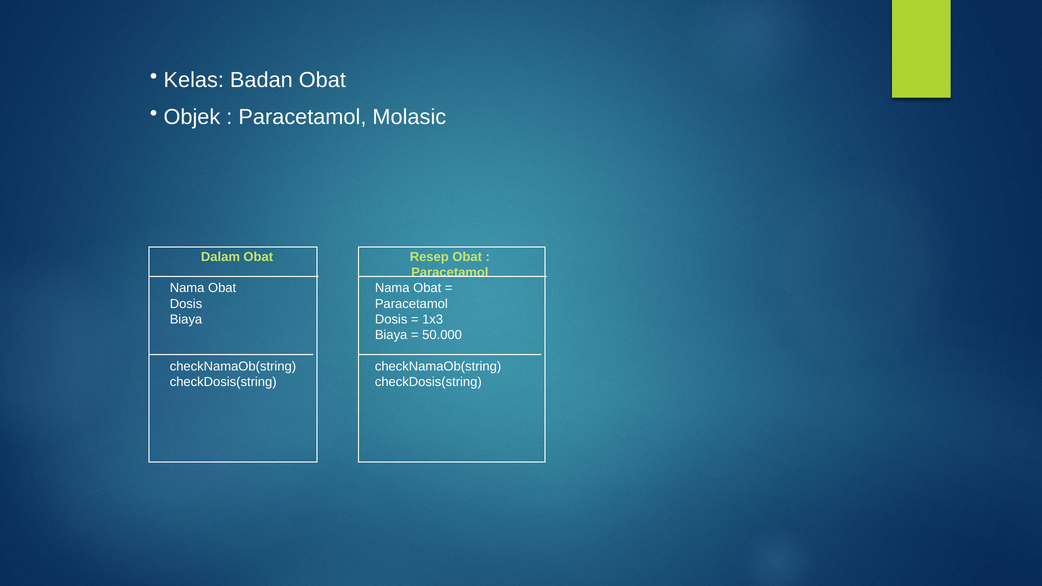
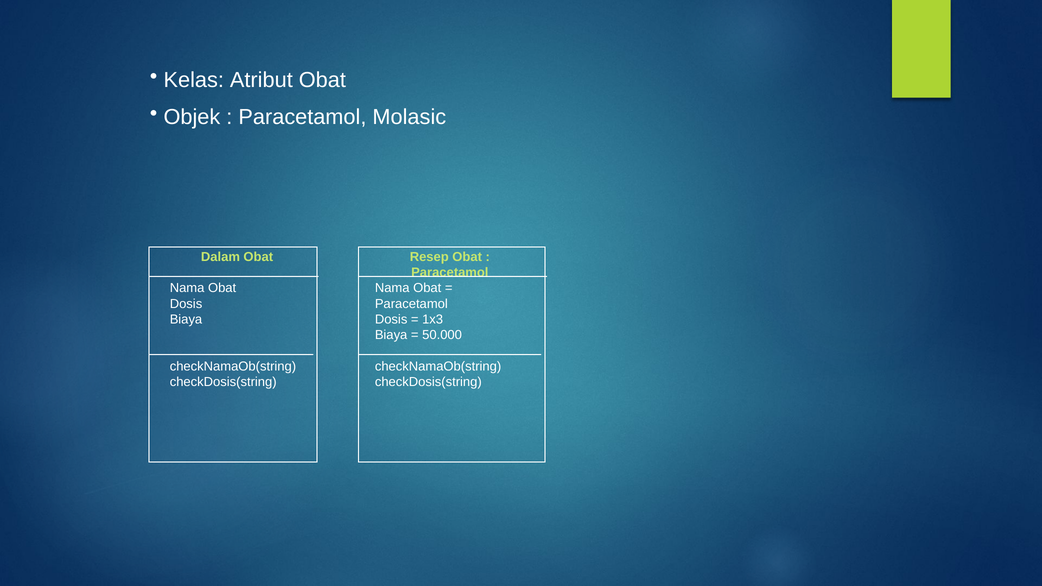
Badan: Badan -> Atribut
